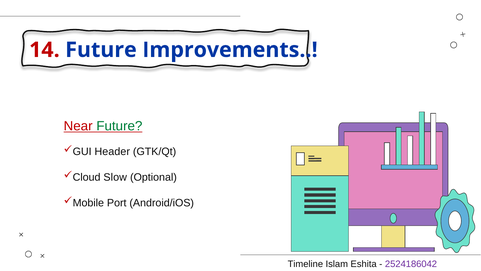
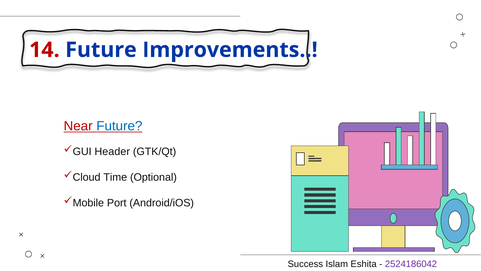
Future at (119, 126) colour: green -> blue
Slow: Slow -> Time
Timeline: Timeline -> Success
